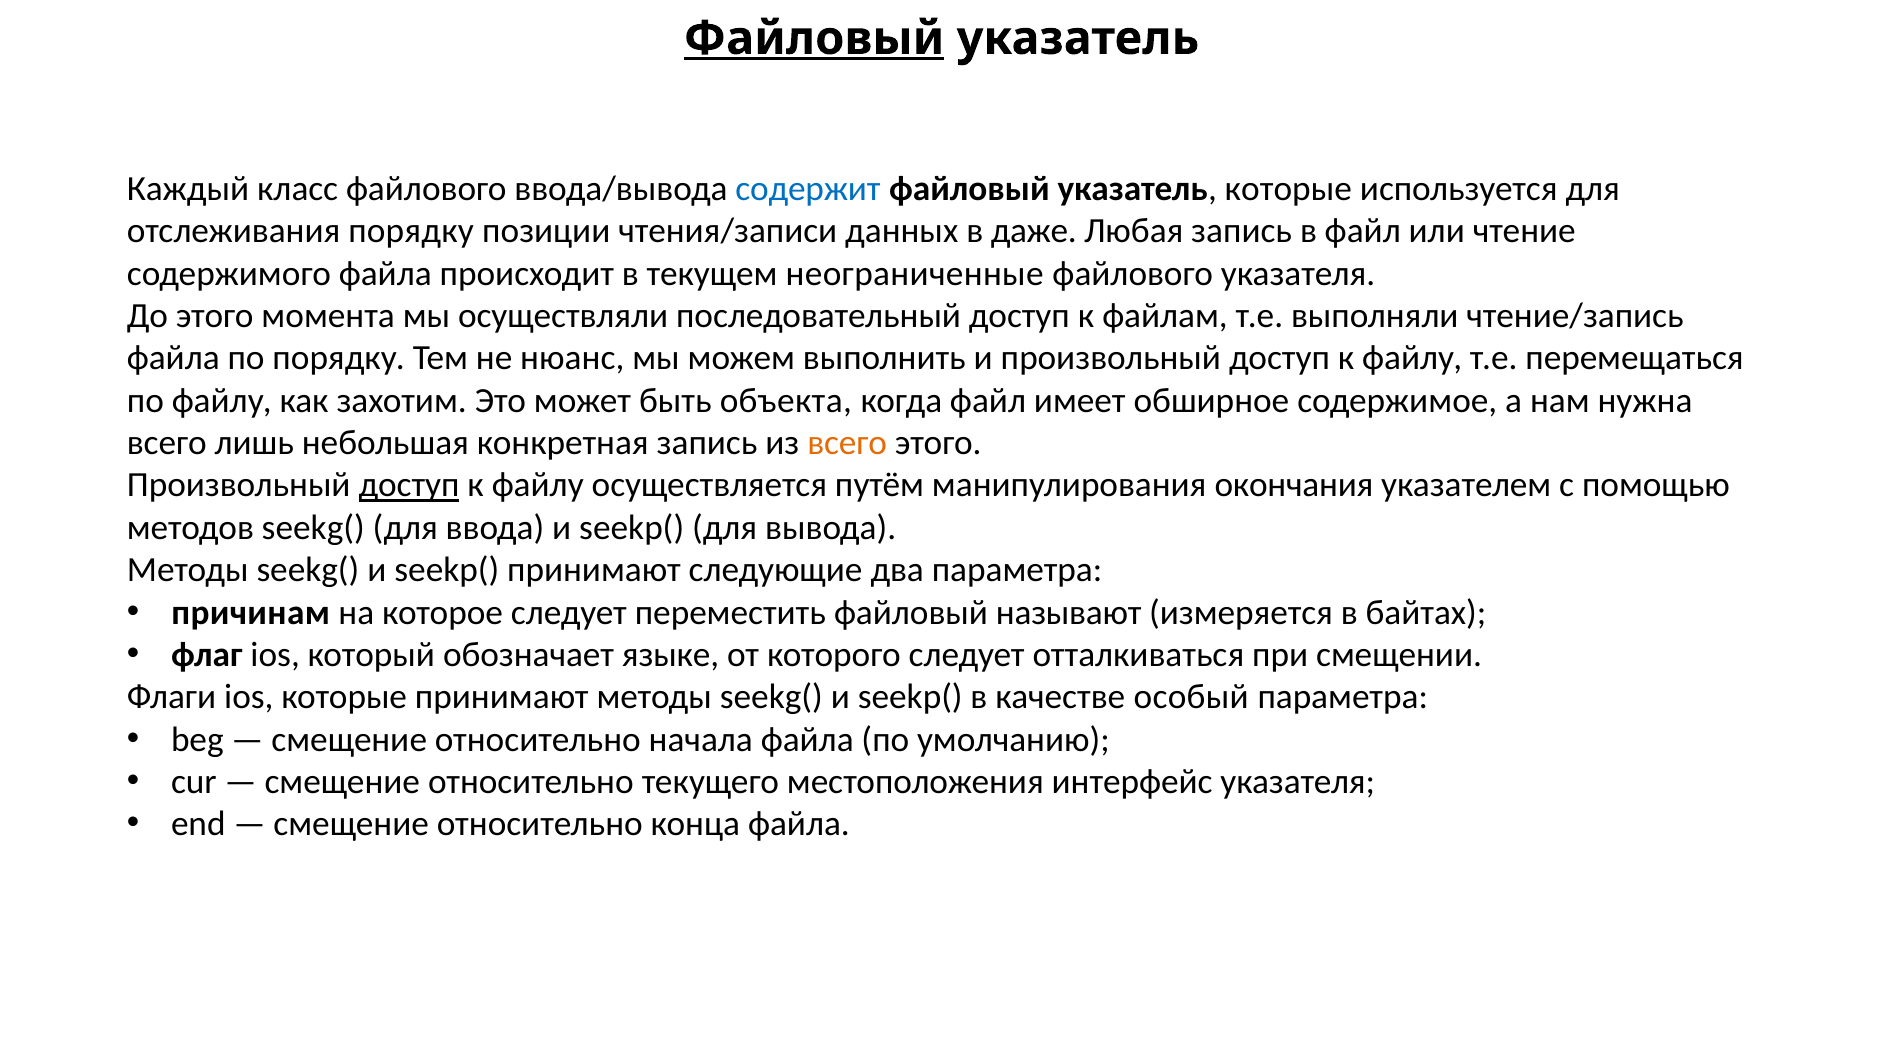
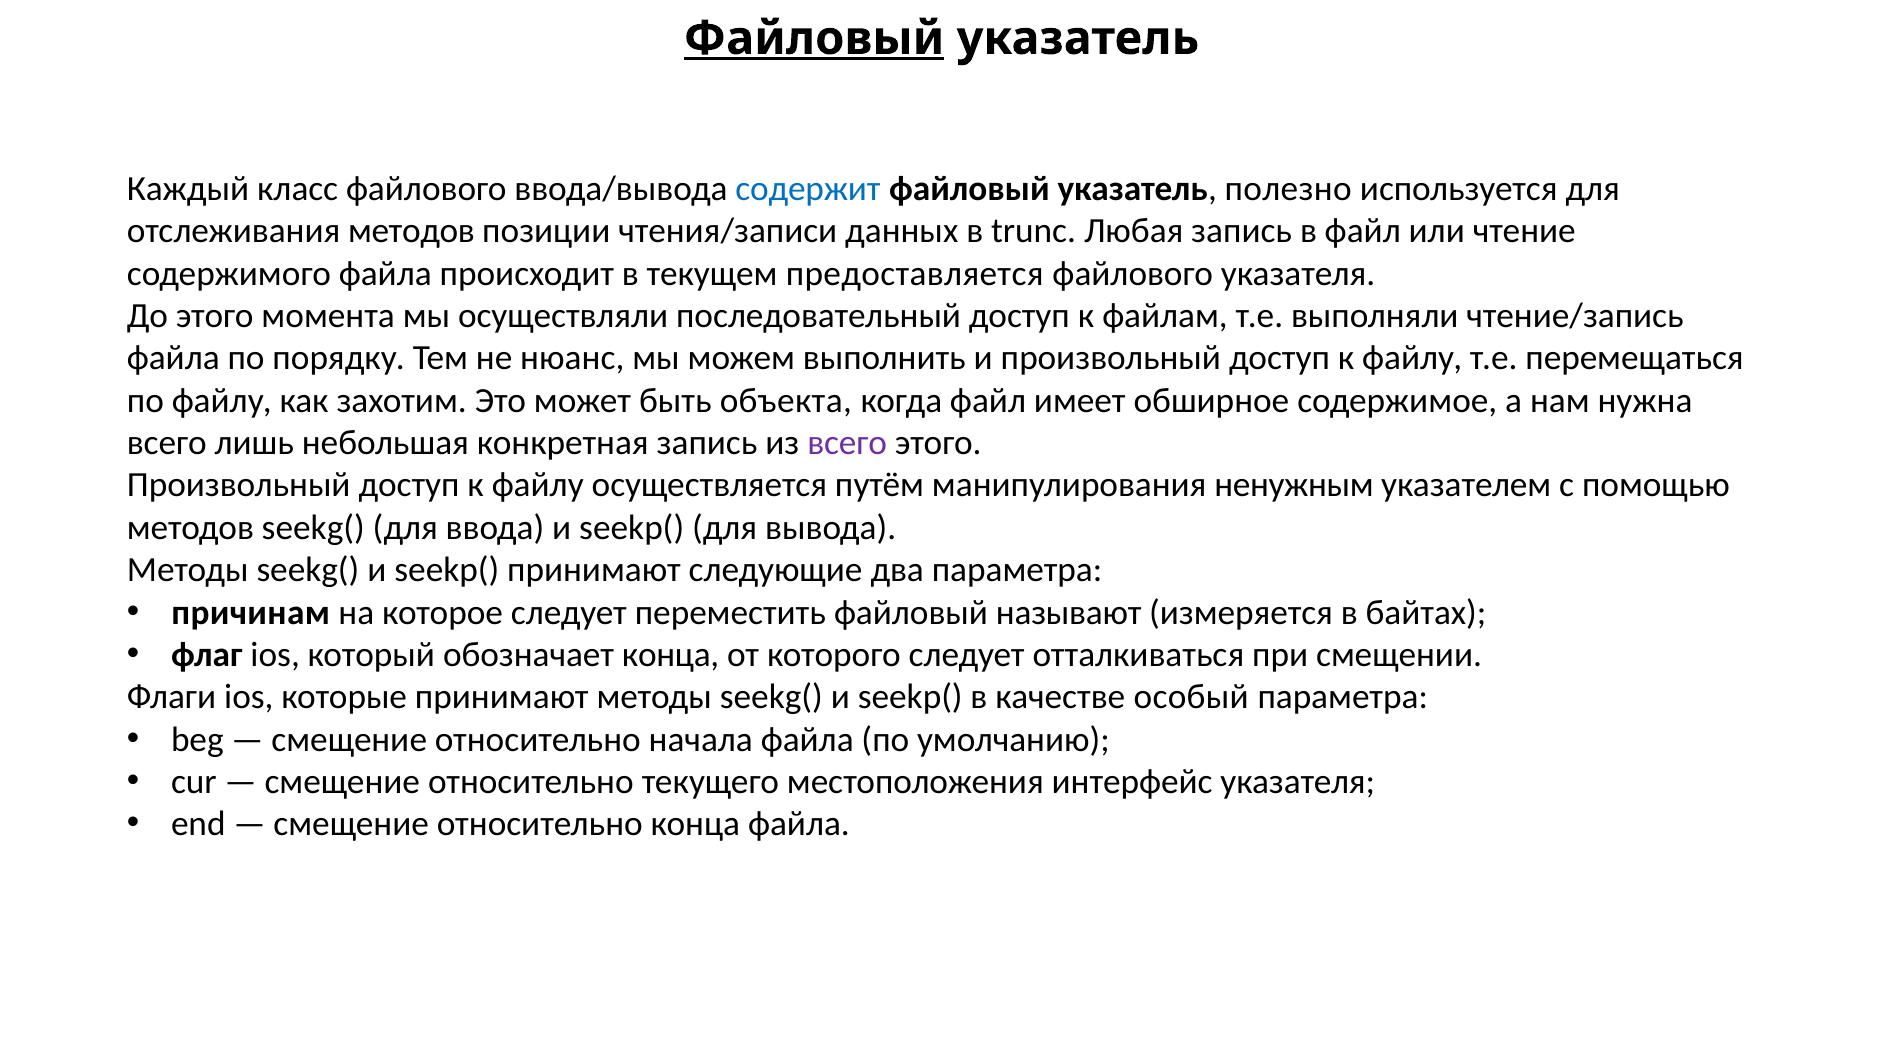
указатель которые: которые -> полезно
отслеживания порядку: порядку -> методов
даже: даже -> trunc
неограниченные: неограниченные -> предоставляется
всего at (847, 443) colour: orange -> purple
доступ at (409, 485) underline: present -> none
окончания: окончания -> ненужным
обозначает языке: языке -> конца
